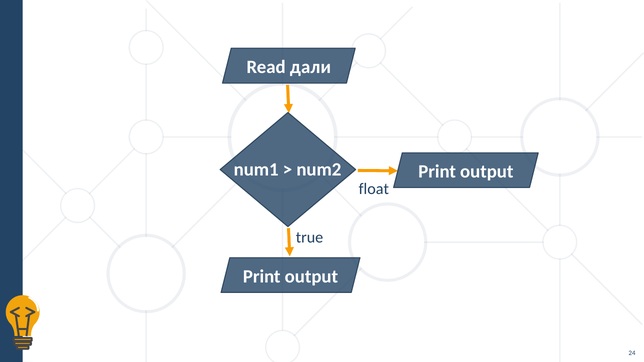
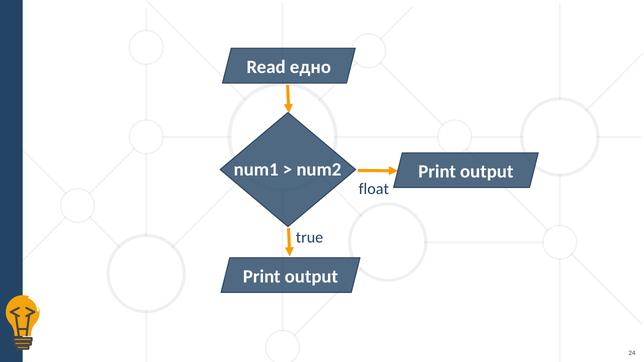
дали: дали -> едно
